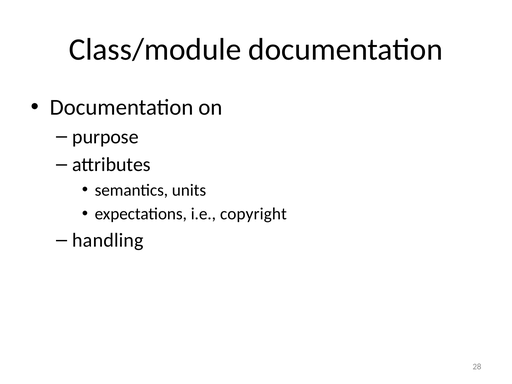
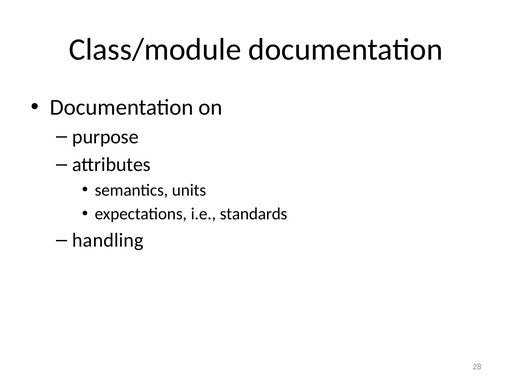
copyright: copyright -> standards
